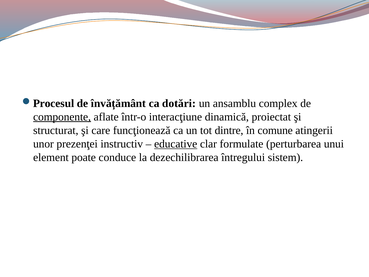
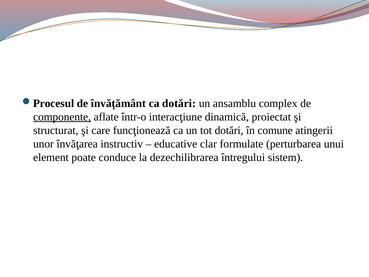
tot dintre: dintre -> dotări
prezenţei: prezenţei -> învăţarea
educative underline: present -> none
